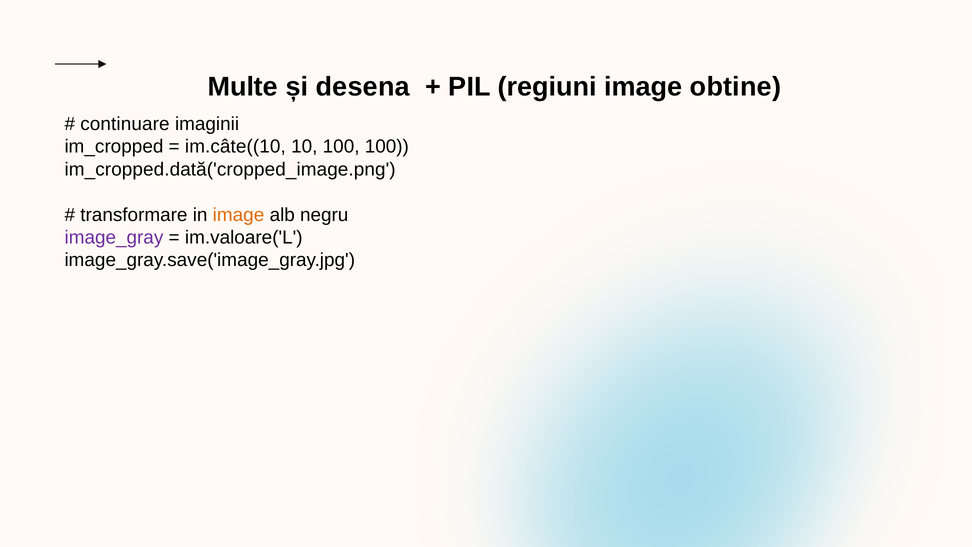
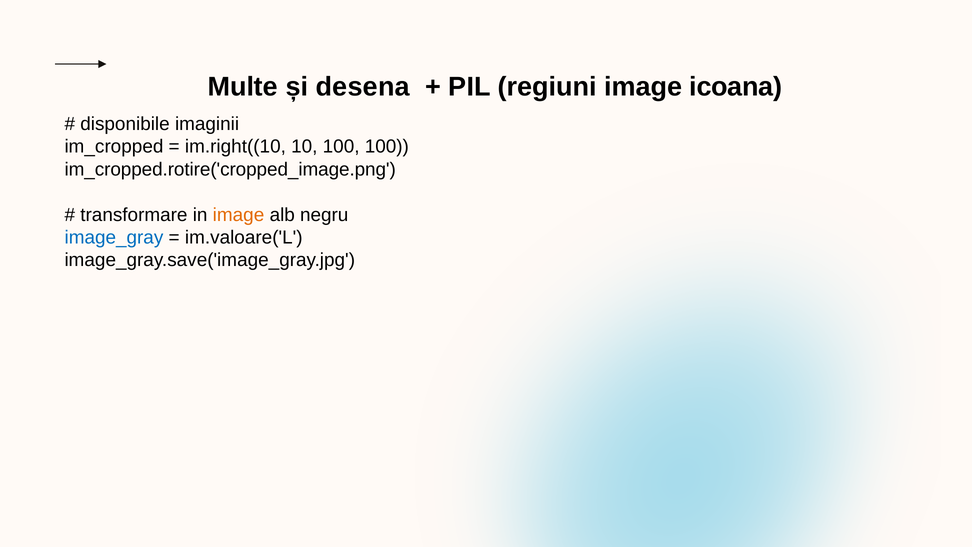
obtine: obtine -> icoana
continuare: continuare -> disponibile
im.câte((10: im.câte((10 -> im.right((10
im_cropped.dată('cropped_image.png: im_cropped.dată('cropped_image.png -> im_cropped.rotire('cropped_image.png
image_gray colour: purple -> blue
